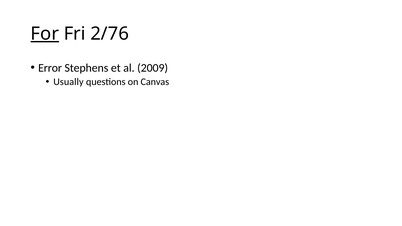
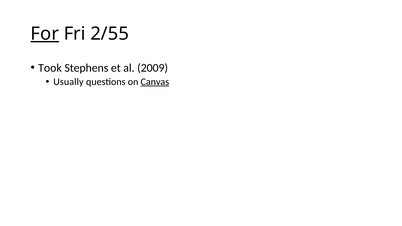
2/76: 2/76 -> 2/55
Error: Error -> Took
Canvas underline: none -> present
